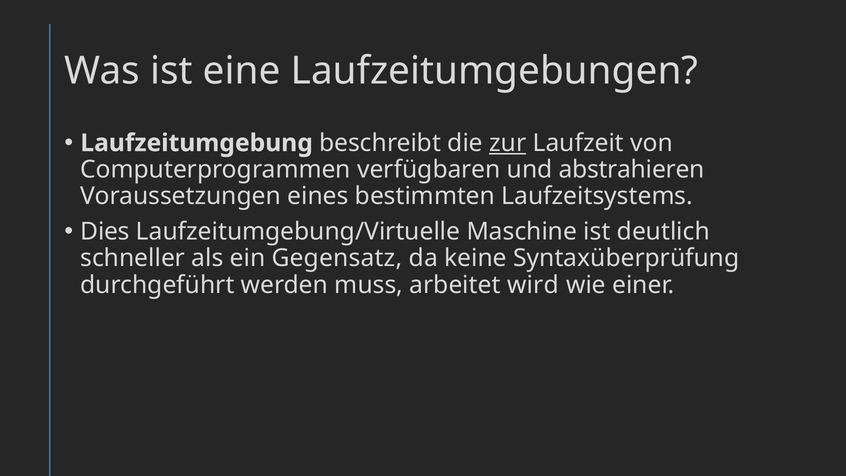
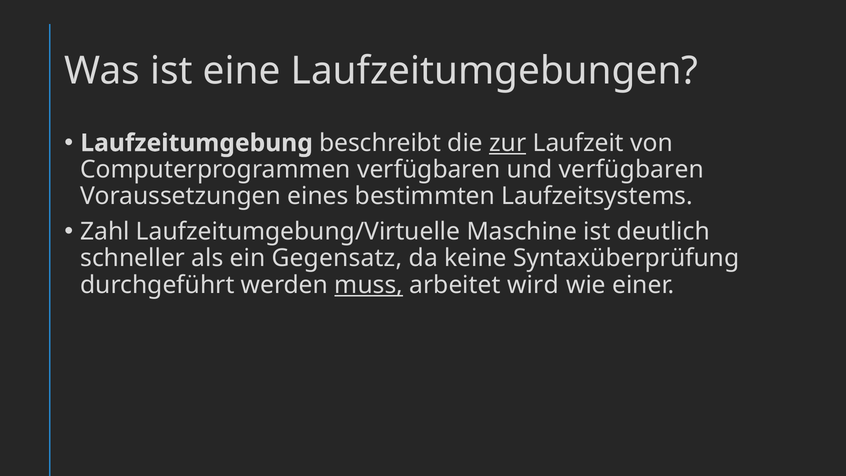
und abstrahieren: abstrahieren -> verfügbaren
Dies: Dies -> Zahl
muss underline: none -> present
